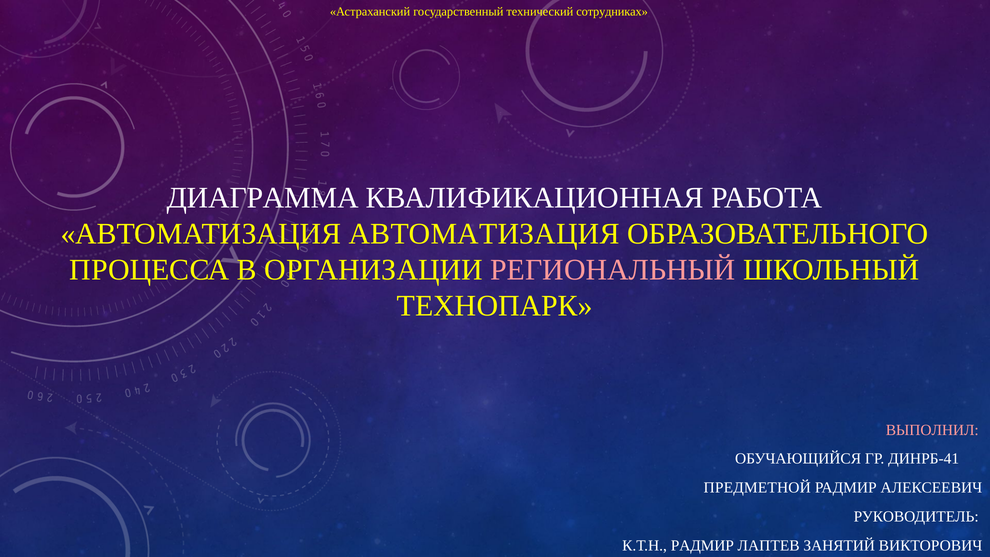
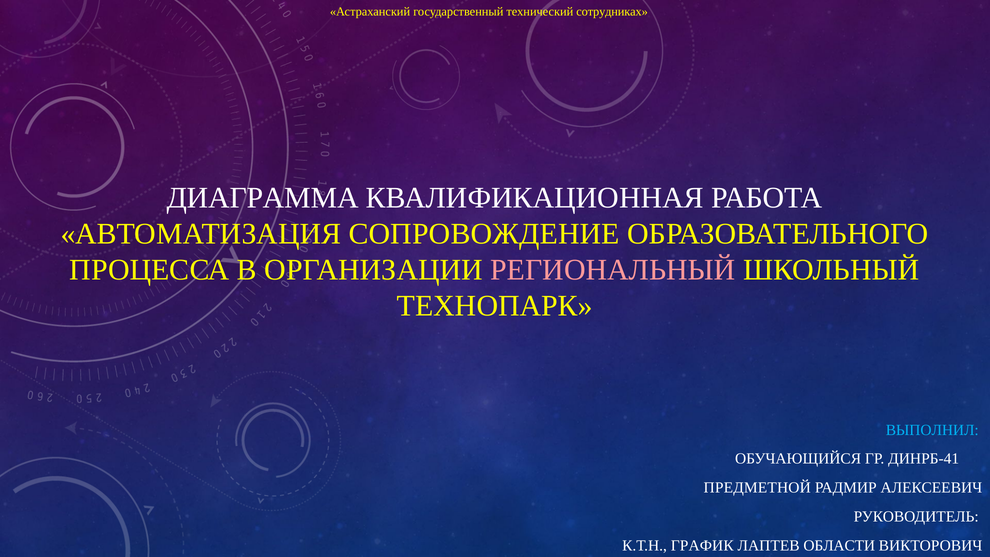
АВТОМАТИЗАЦИЯ АВТОМАТИЗАЦИЯ: АВТОМАТИЗАЦИЯ -> СОПРОВОЖДЕНИЕ
ВЫПОЛНИЛ colour: pink -> light blue
К.Т.Н РАДМИР: РАДМИР -> ГРАФИК
ЗАНЯТИЙ: ЗАНЯТИЙ -> ОБЛАСТИ
